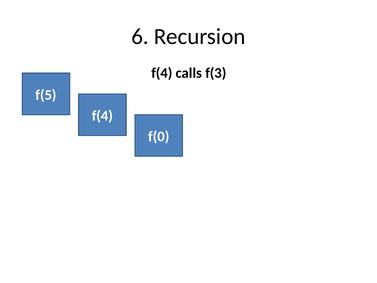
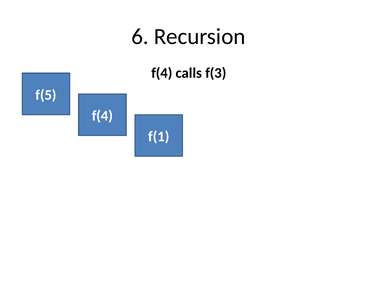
f(0: f(0 -> f(1
